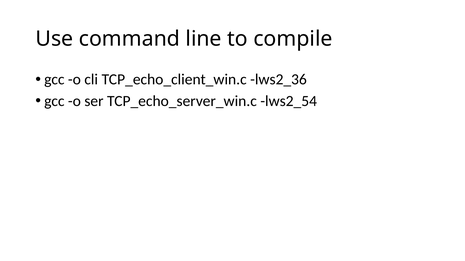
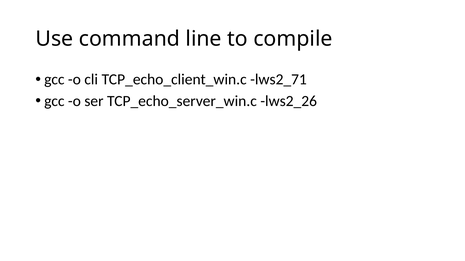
lws2_36: lws2_36 -> lws2_71
lws2_54: lws2_54 -> lws2_26
